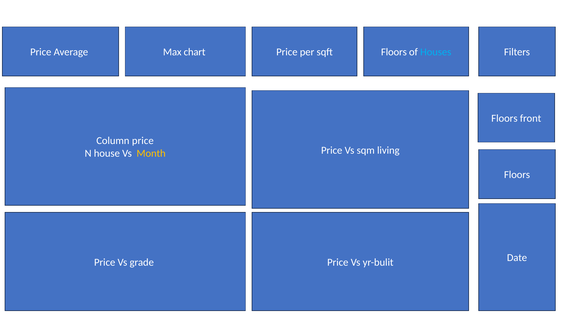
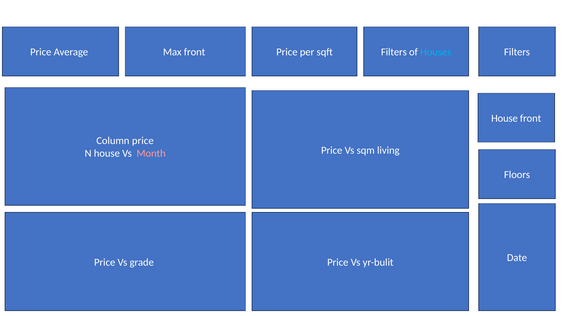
Max chart: chart -> front
Average Floors: Floors -> Filters
Floors at (504, 118): Floors -> House
Month colour: yellow -> pink
